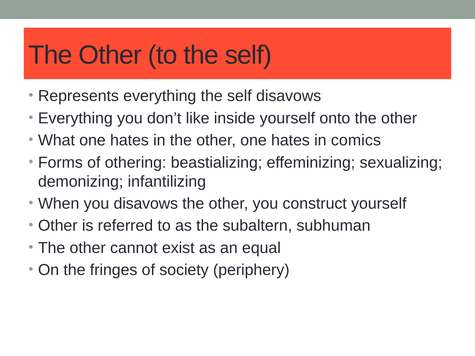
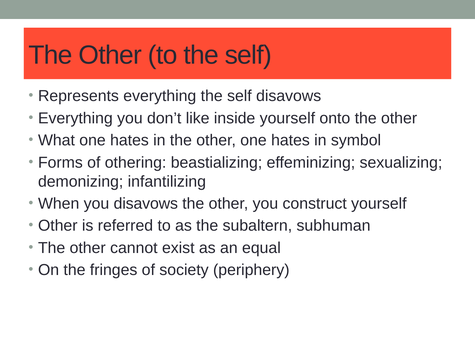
comics: comics -> symbol
